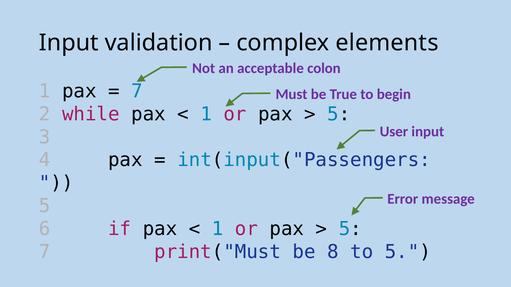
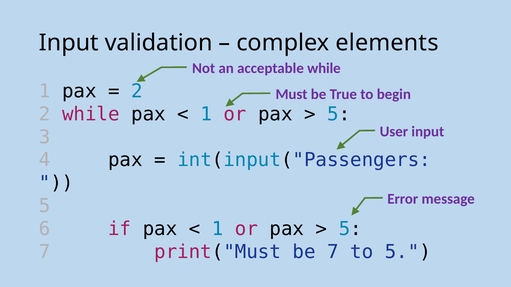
acceptable colon: colon -> while
7 at (137, 91): 7 -> 2
be 8: 8 -> 7
